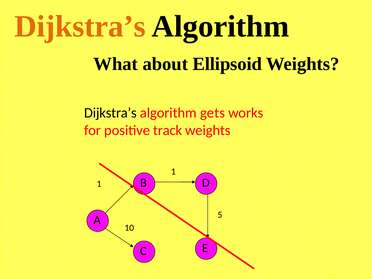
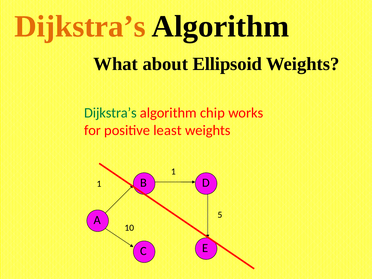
Dijkstra’s at (111, 113) colour: black -> green
gets: gets -> chip
track: track -> least
